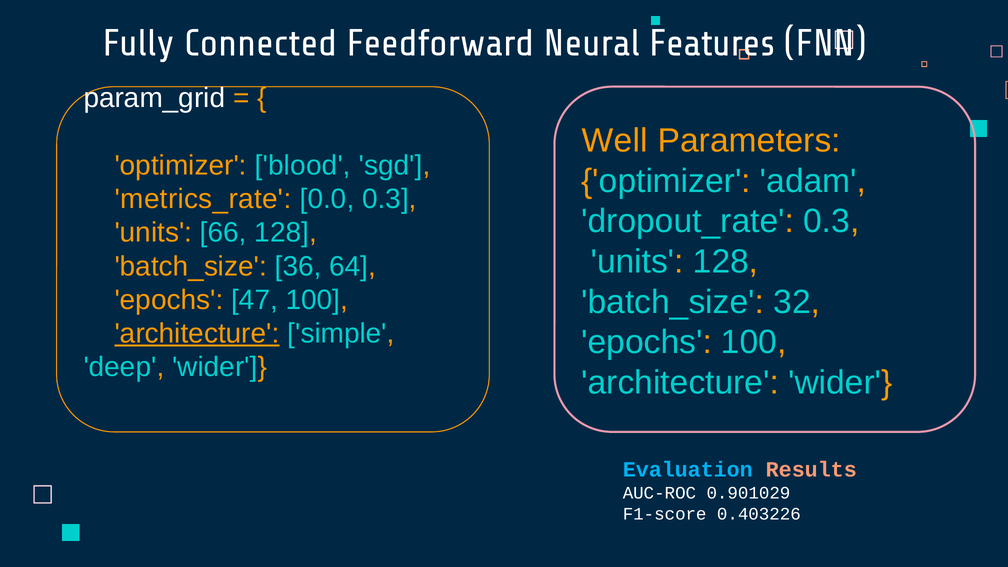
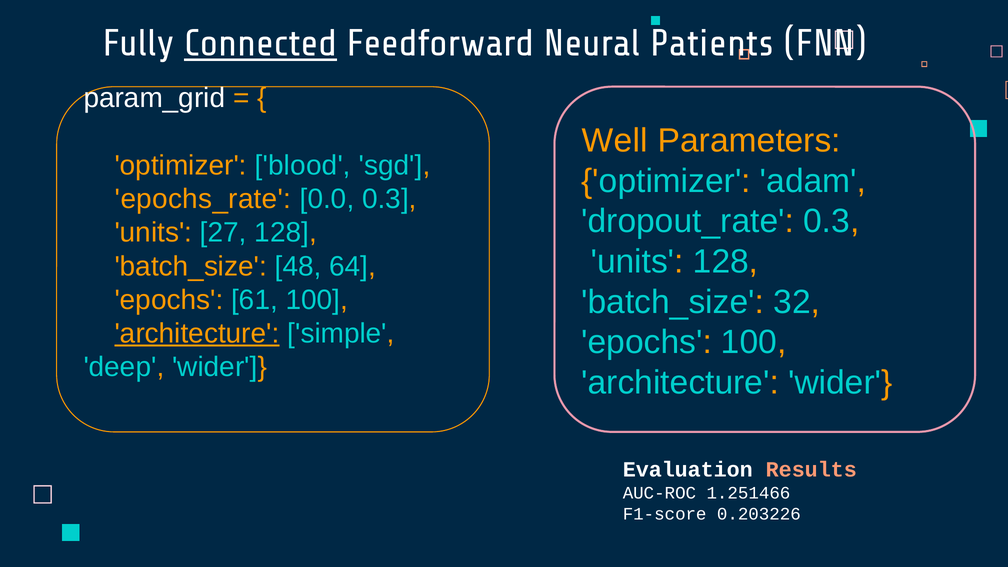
Connected underline: none -> present
Features: Features -> Patients
metrics_rate: metrics_rate -> epochs_rate
66: 66 -> 27
36: 36 -> 48
47: 47 -> 61
Evaluation colour: light blue -> white
0.901029: 0.901029 -> 1.251466
0.403226: 0.403226 -> 0.203226
